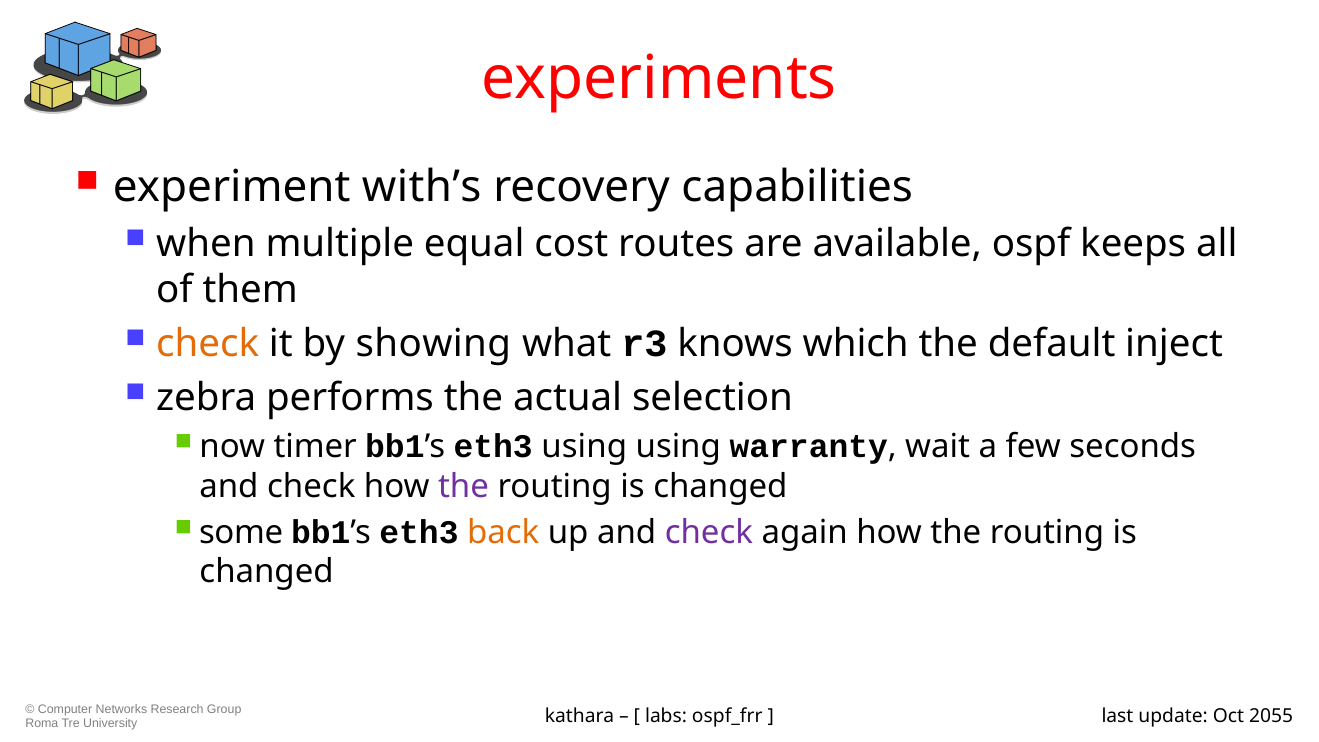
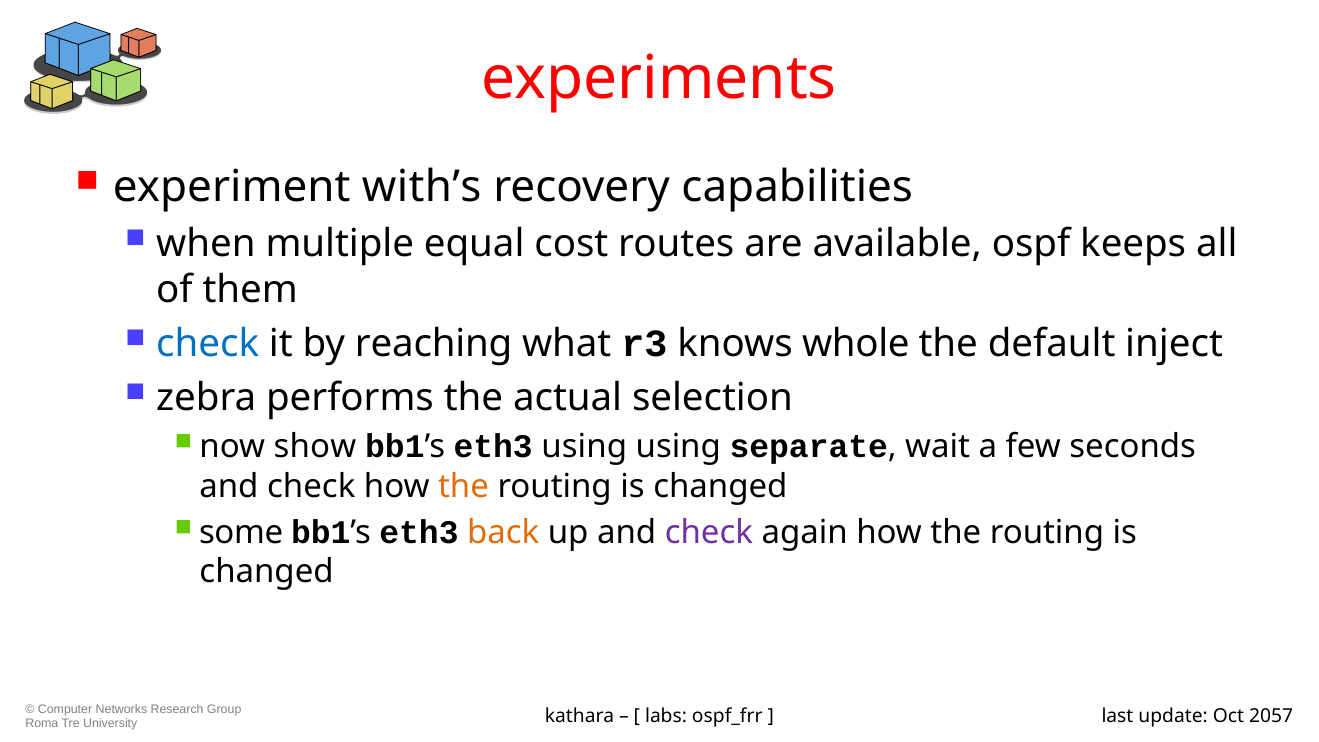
check at (208, 344) colour: orange -> blue
showing: showing -> reaching
which: which -> whole
timer: timer -> show
warranty: warranty -> separate
the at (463, 486) colour: purple -> orange
2055: 2055 -> 2057
